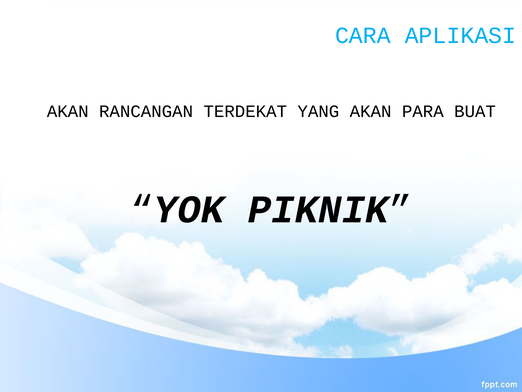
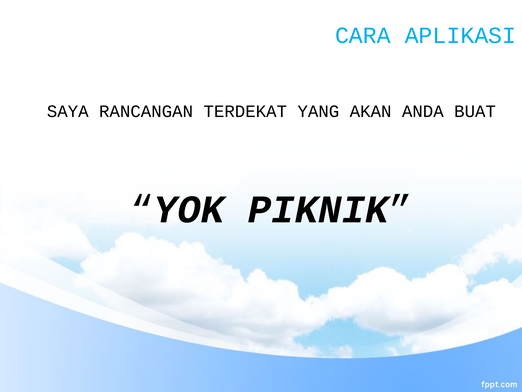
AKAN at (68, 111): AKAN -> SAYA
PARA: PARA -> ANDA
